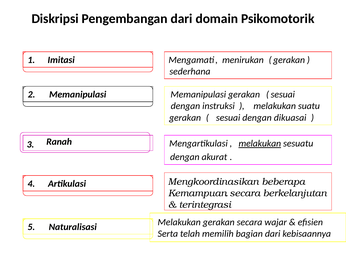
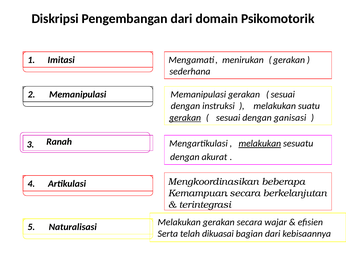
gerakan at (185, 118) underline: none -> present
dikuasai: dikuasai -> ganisasi
memilih: memilih -> dikuasai
